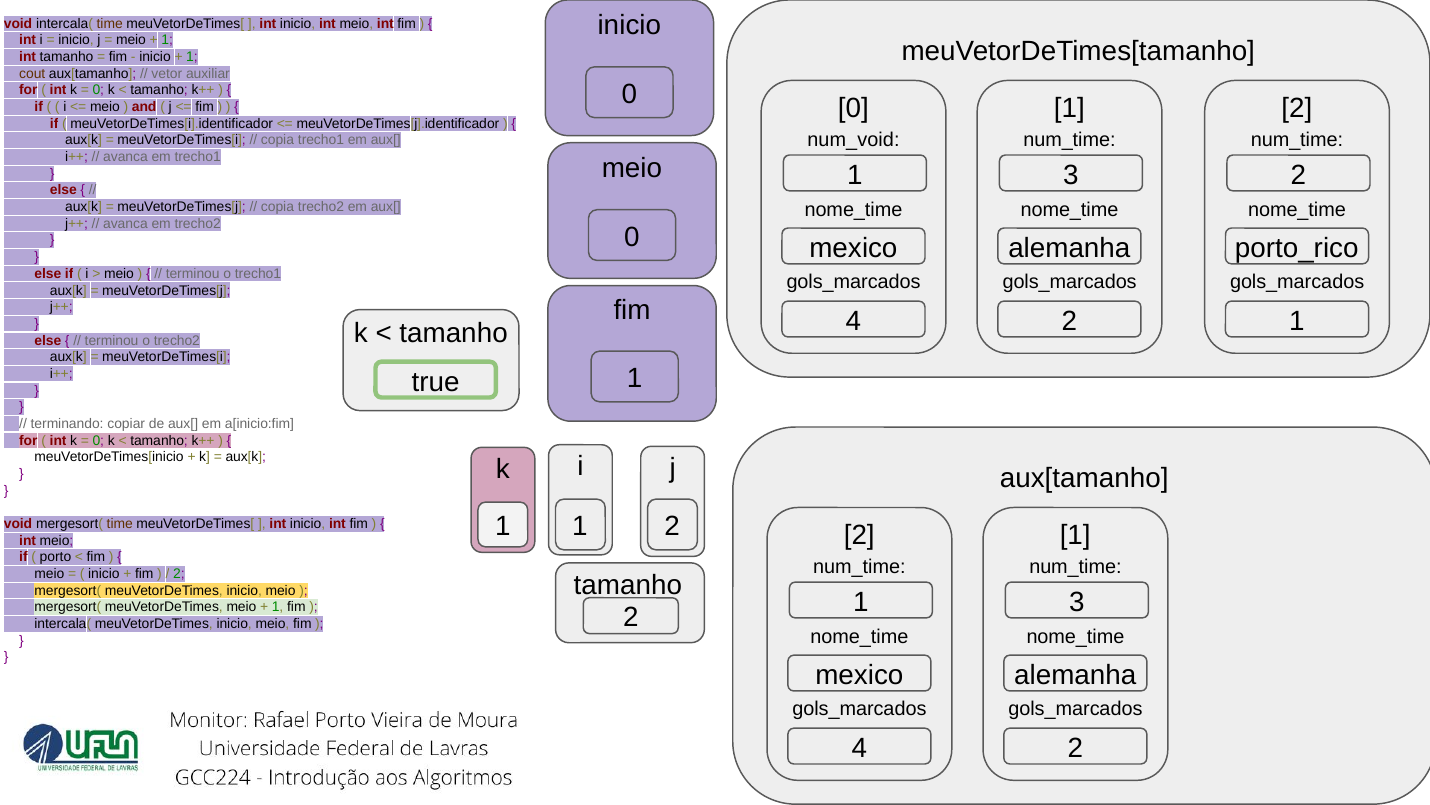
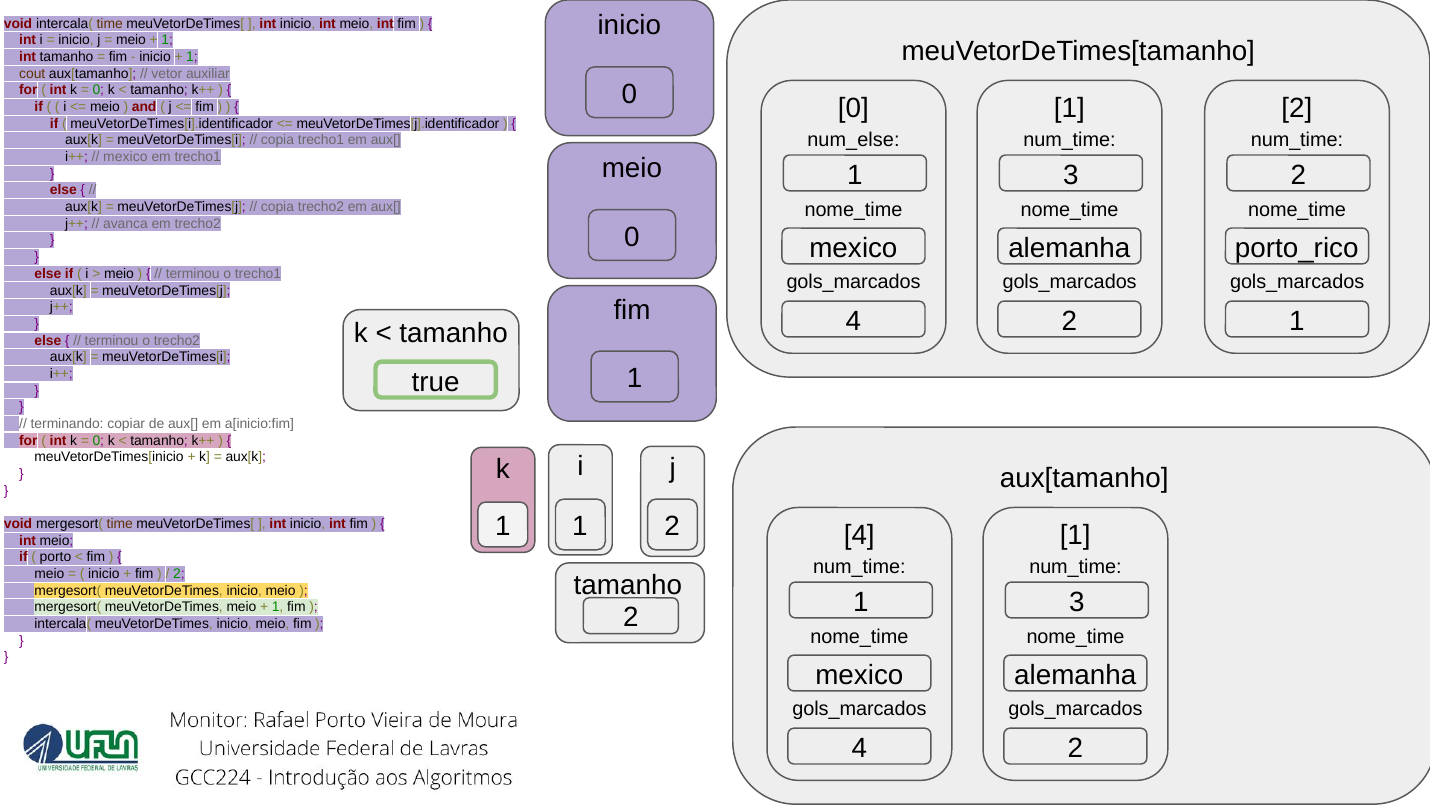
num_void: num_void -> num_else
avanca at (125, 157): avanca -> mexico
2 at (859, 535): 2 -> 4
